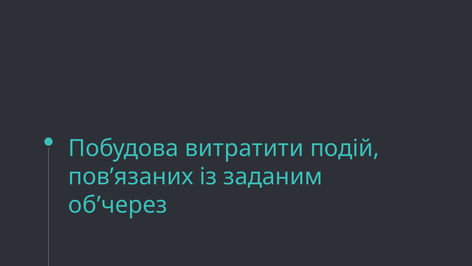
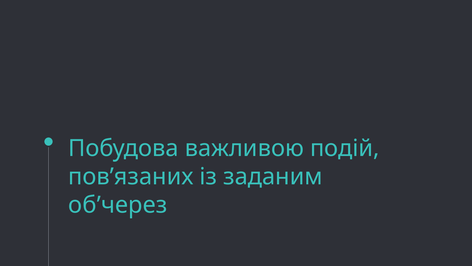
витратити: витратити -> важливою
